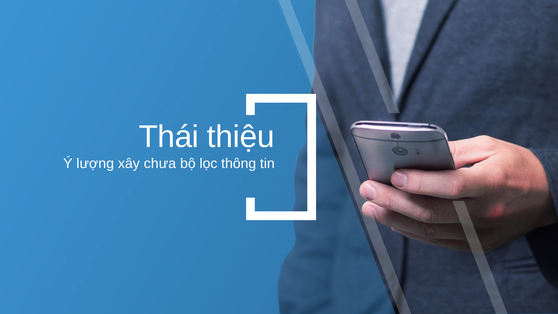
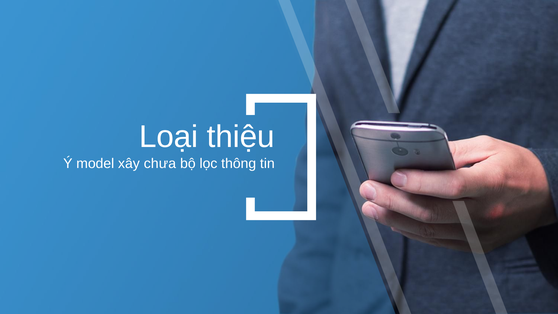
Thái: Thái -> Loại
lượng: lượng -> model
